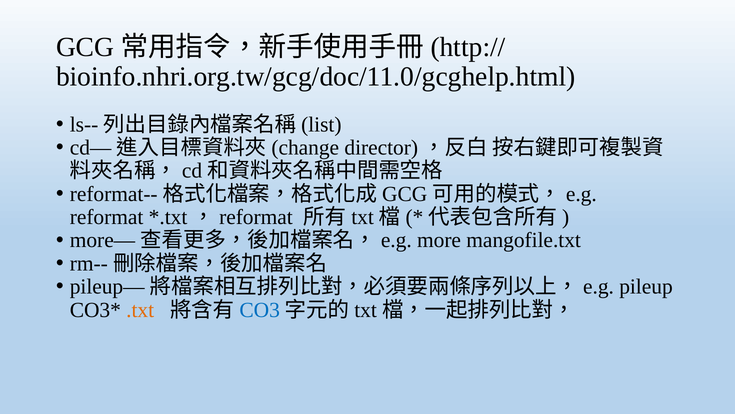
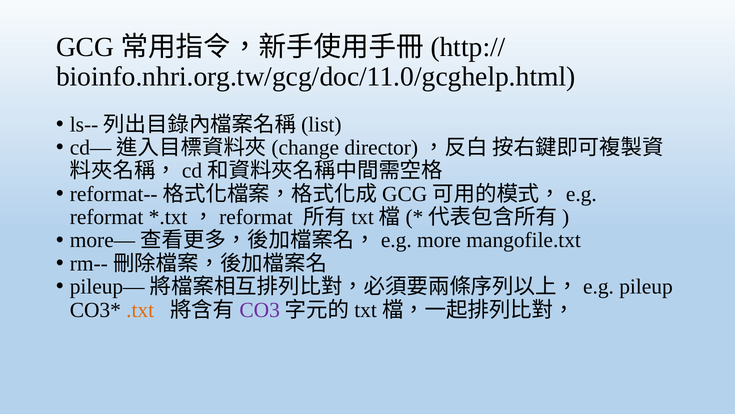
CO3 colour: blue -> purple
